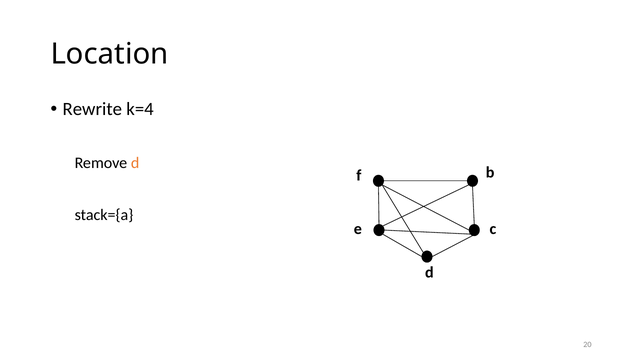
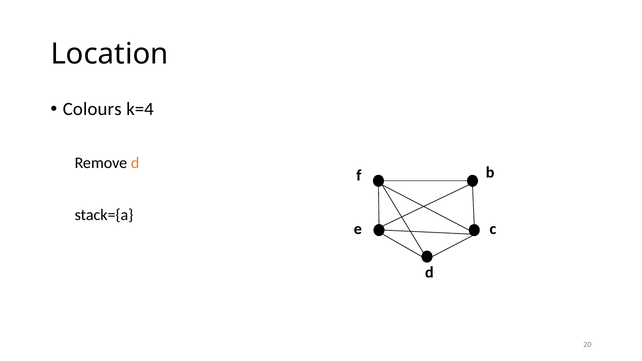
Rewrite: Rewrite -> Colours
